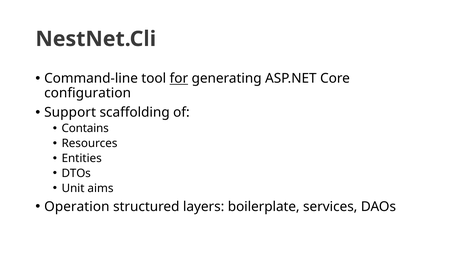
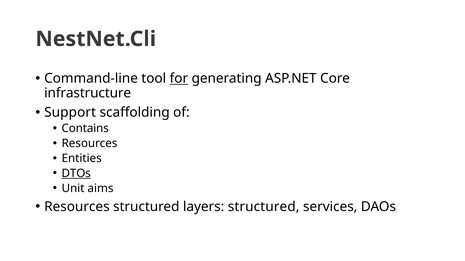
configuration: configuration -> infrastructure
DTOs underline: none -> present
Operation at (77, 207): Operation -> Resources
layers boilerplate: boilerplate -> structured
